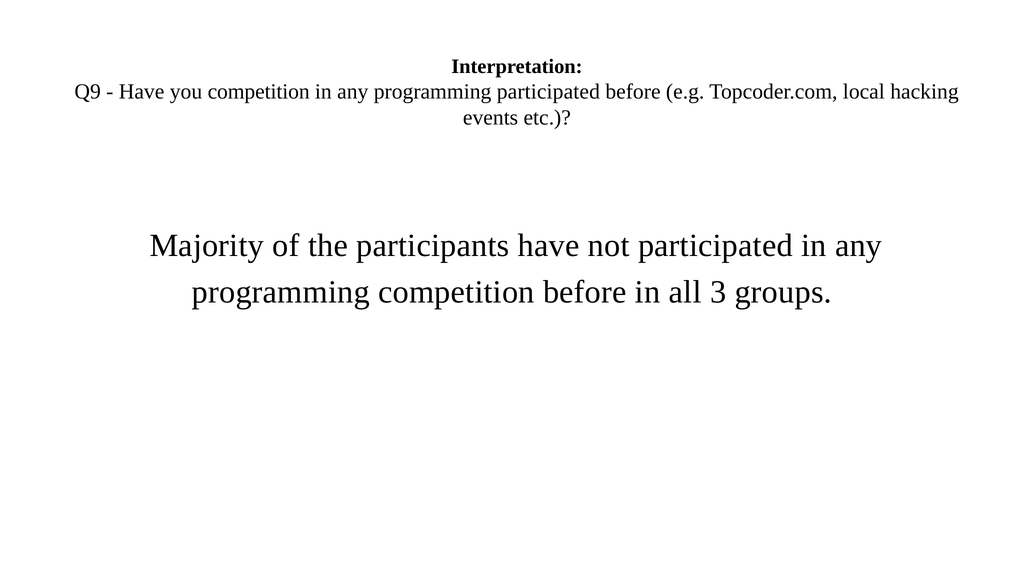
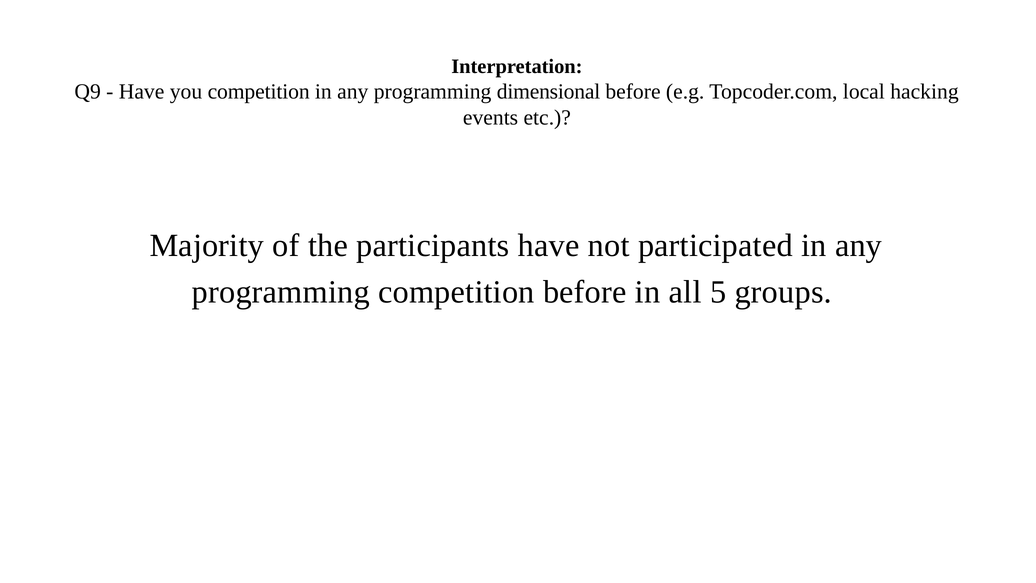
programming participated: participated -> dimensional
3: 3 -> 5
